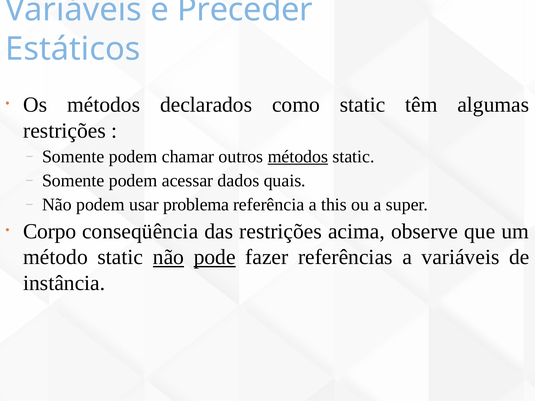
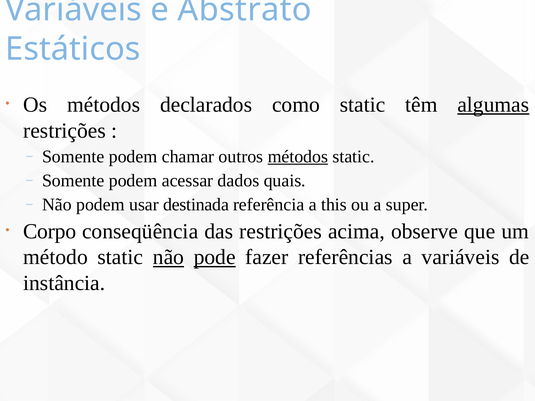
Preceder: Preceder -> Abstrato
algumas underline: none -> present
problema: problema -> destinada
